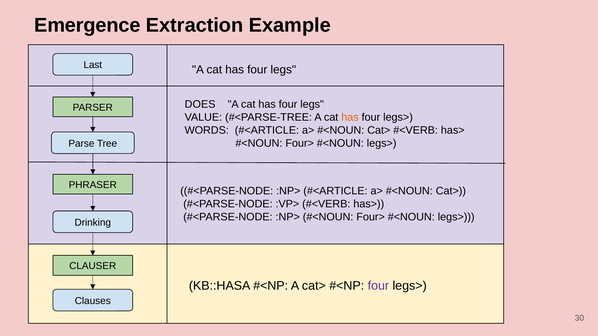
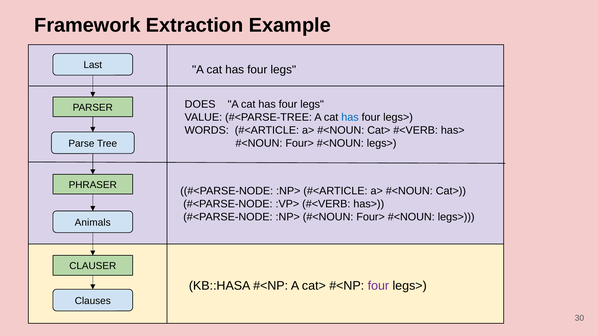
Emergence: Emergence -> Framework
has at (350, 117) colour: orange -> blue
Drinking: Drinking -> Animals
